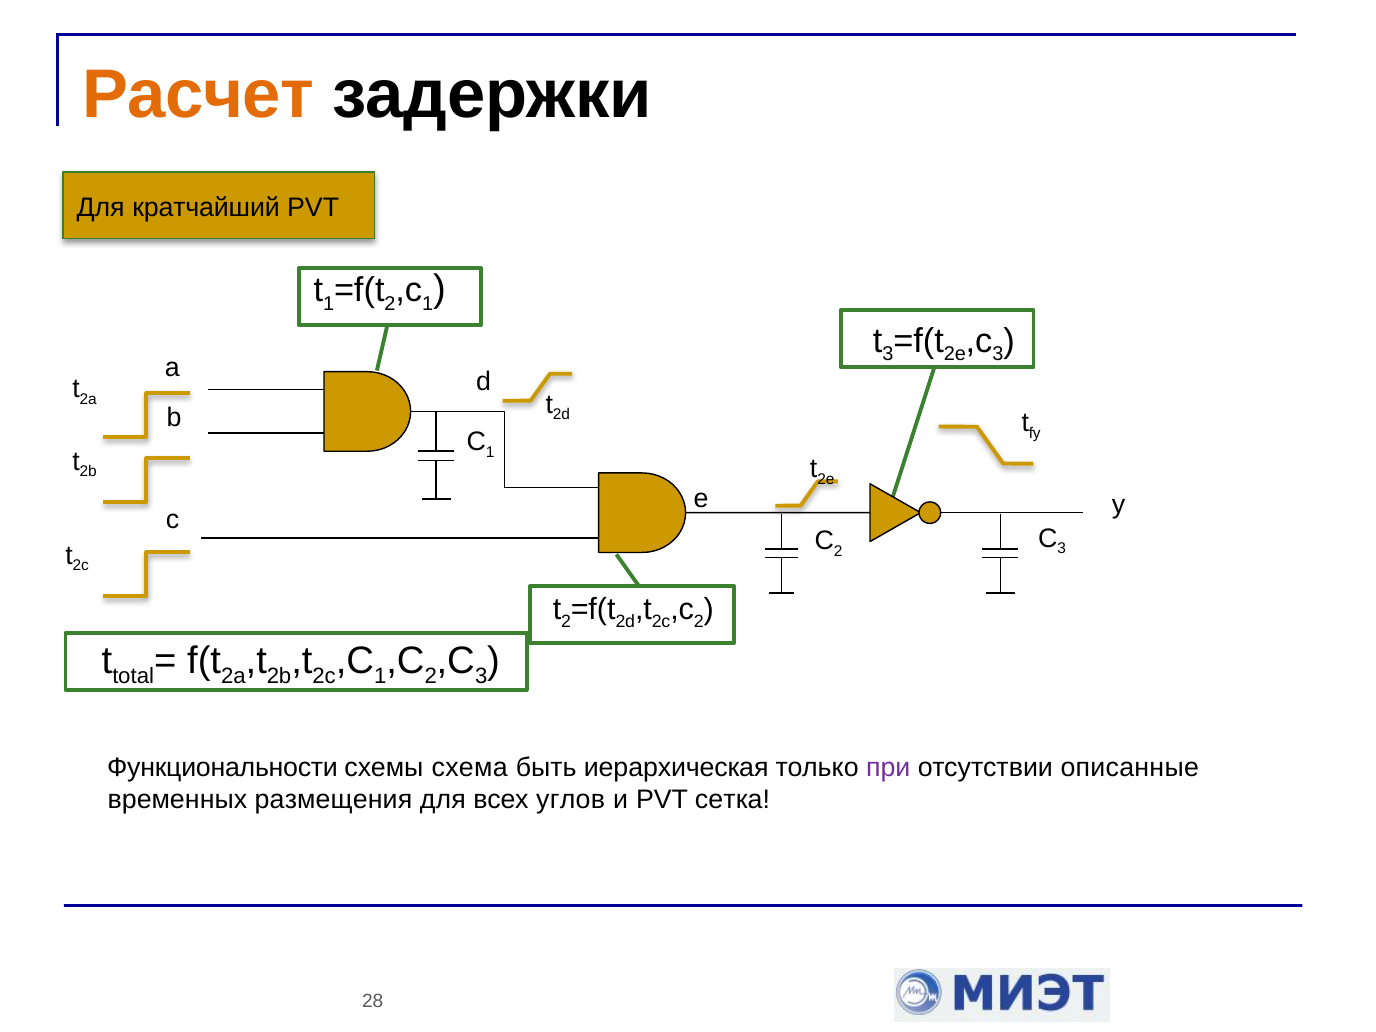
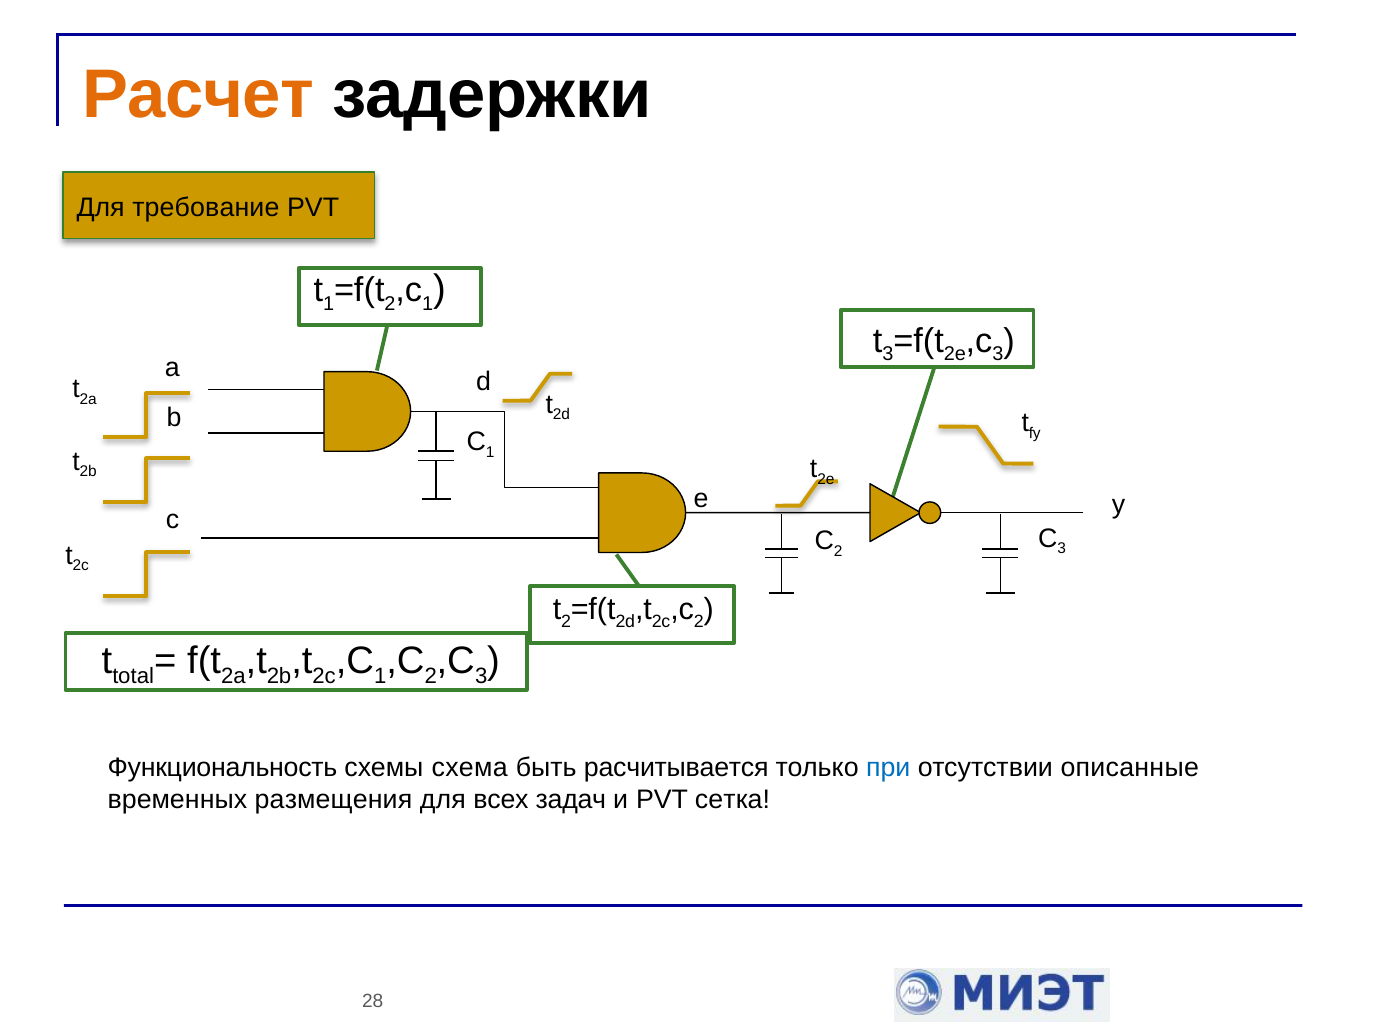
кратчайший: кратчайший -> требование
Функциональности: Функциональности -> Функциональность
иерархическая: иерархическая -> расчитывается
при colour: purple -> blue
углов: углов -> задач
